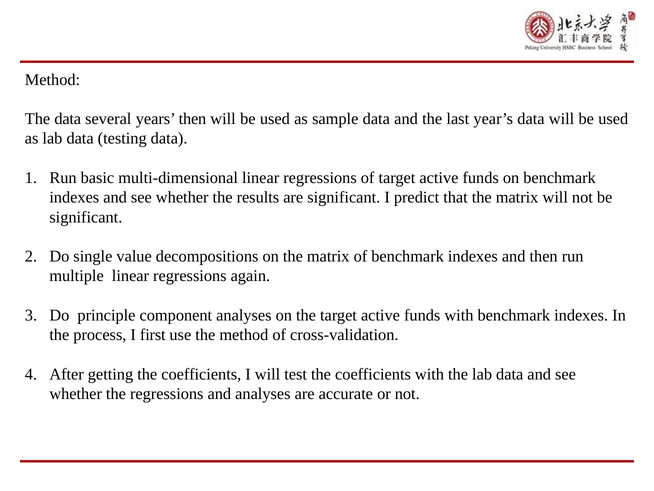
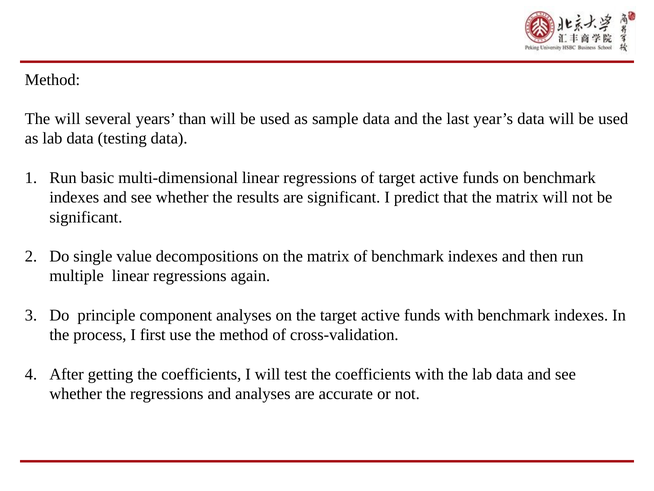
The data: data -> will
years then: then -> than
